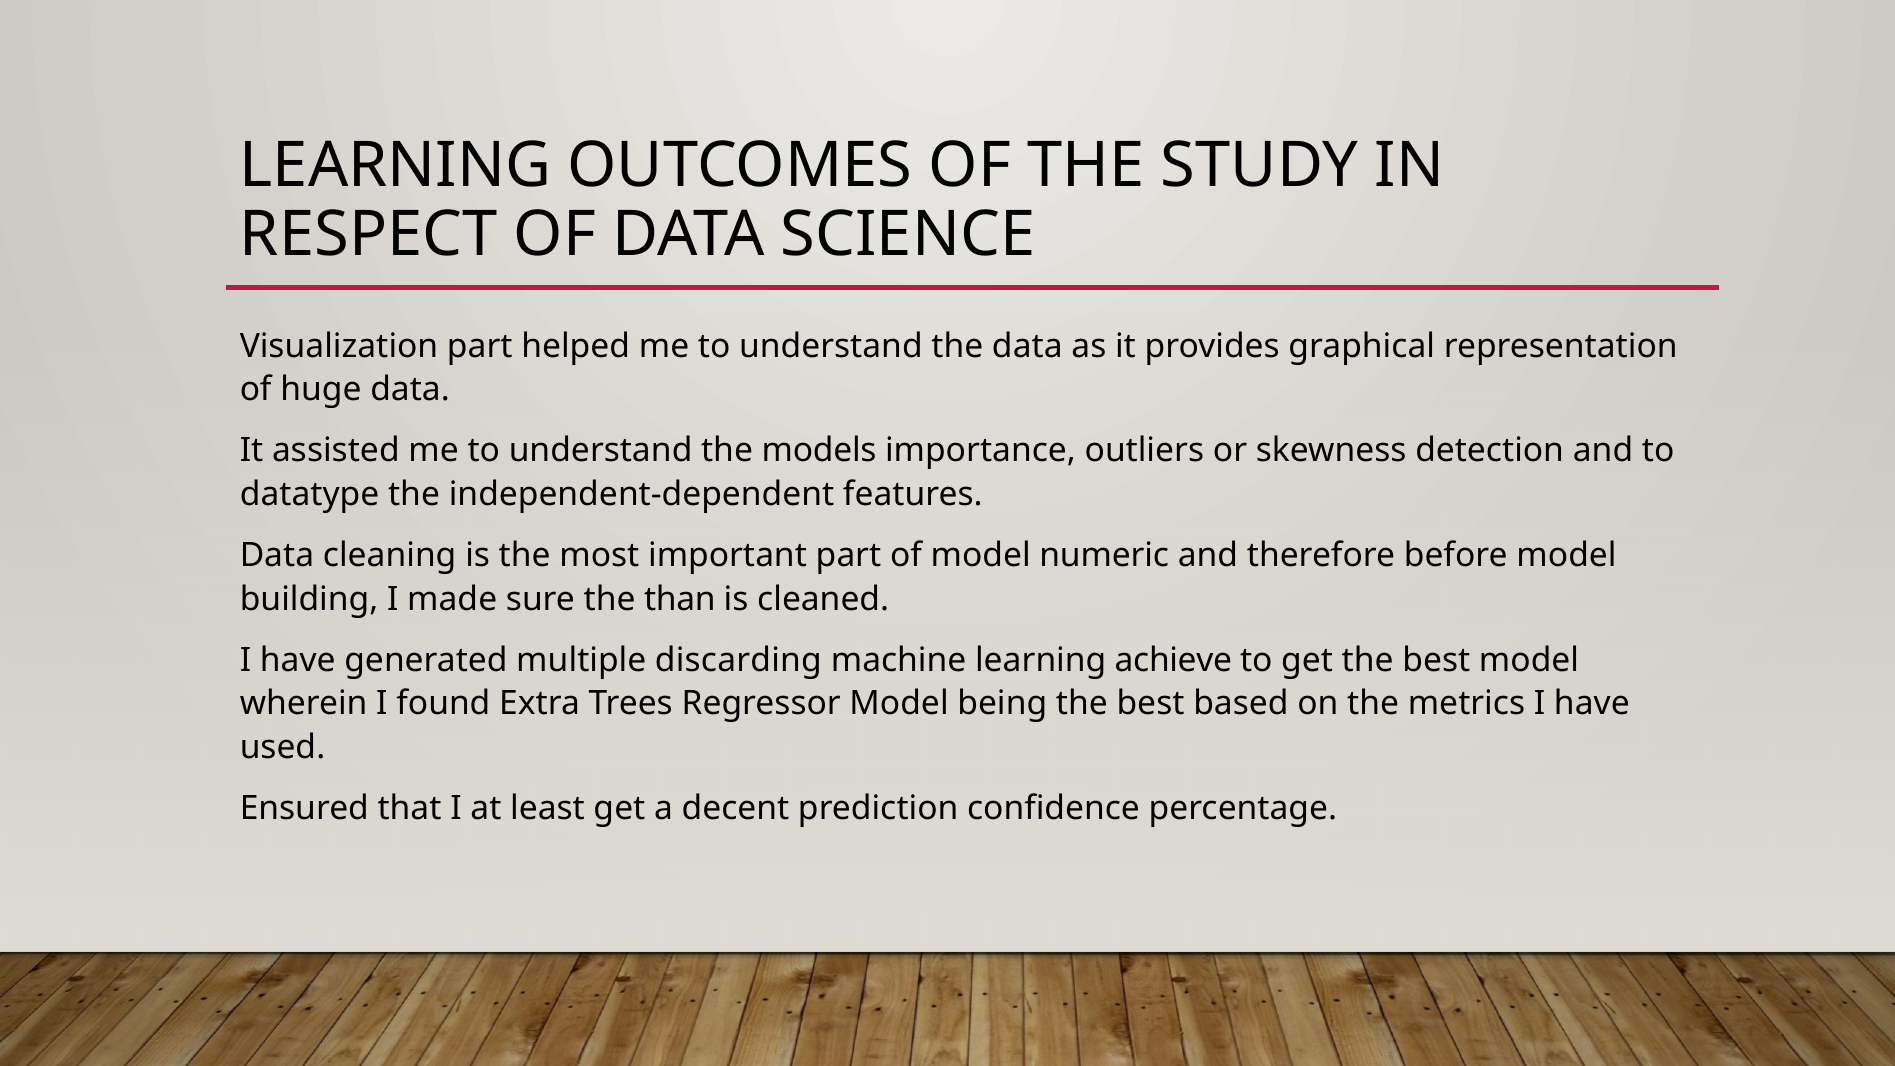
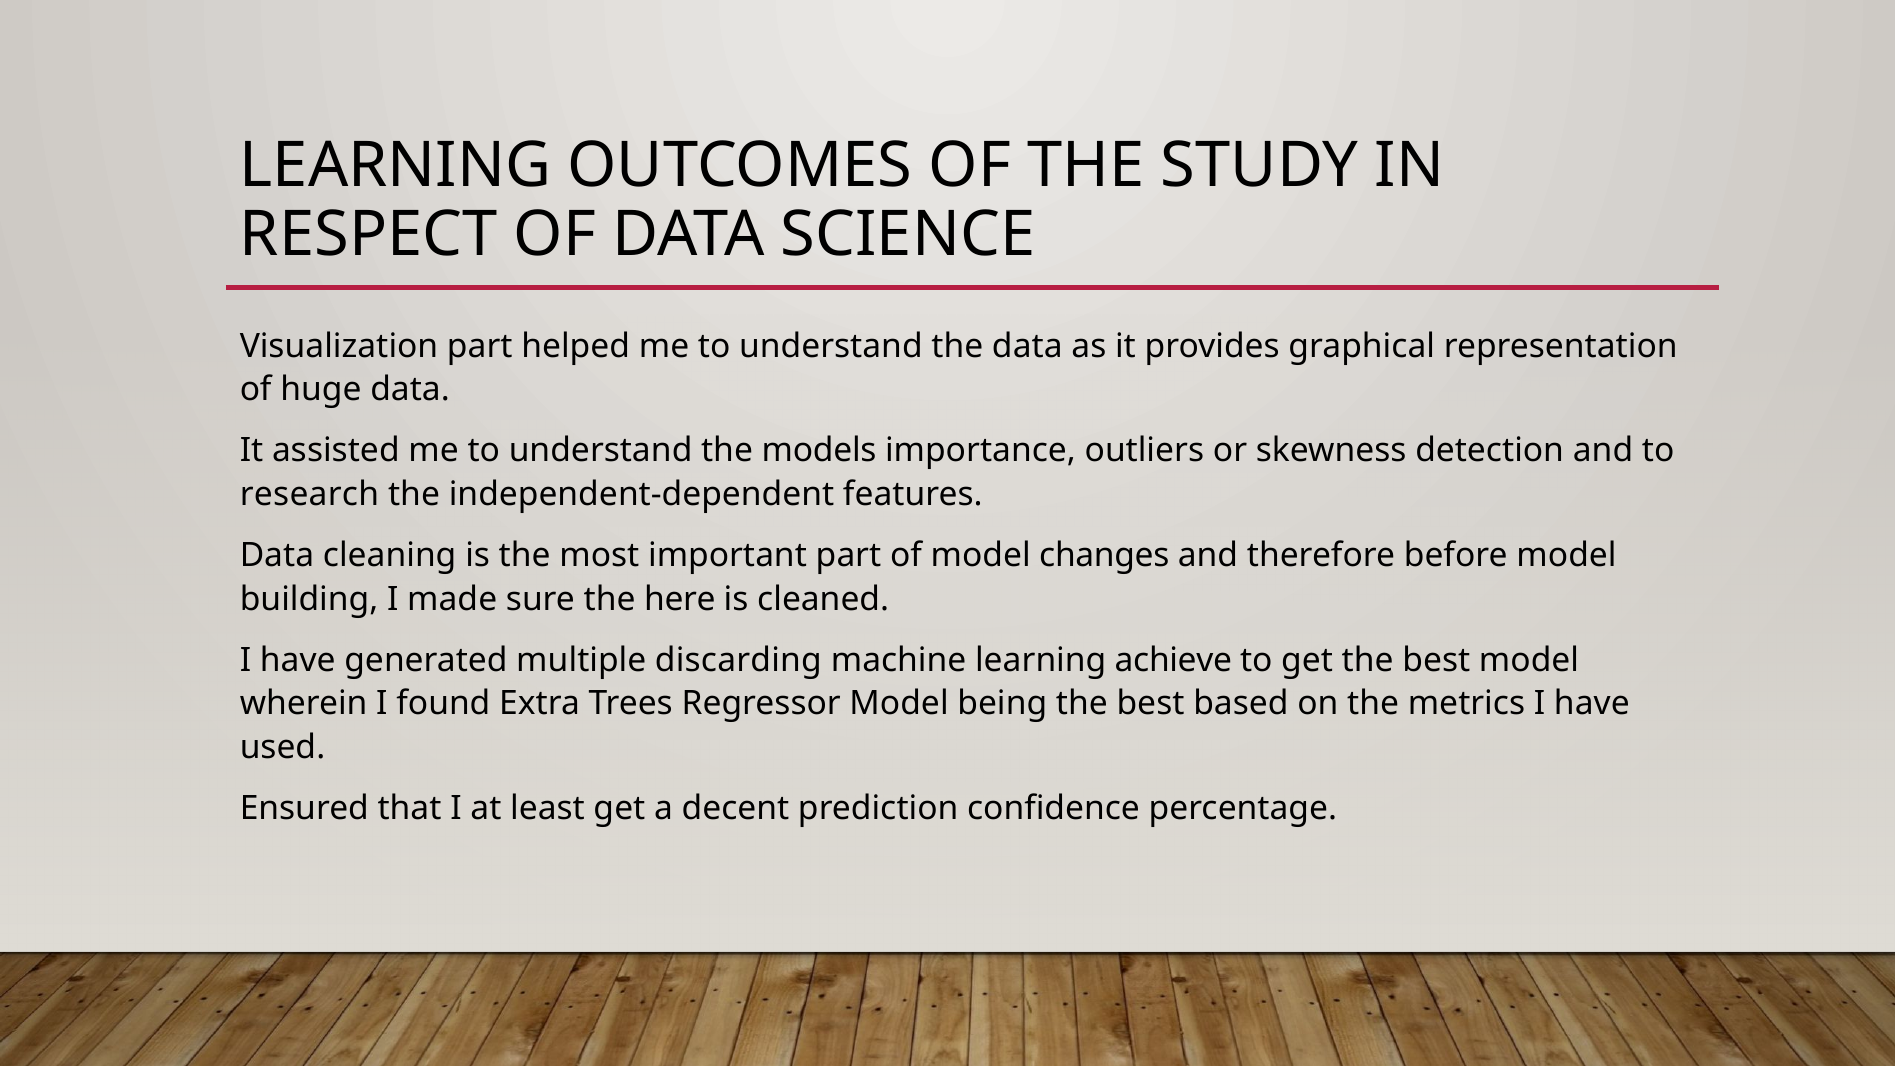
datatype: datatype -> research
numeric: numeric -> changes
than: than -> here
